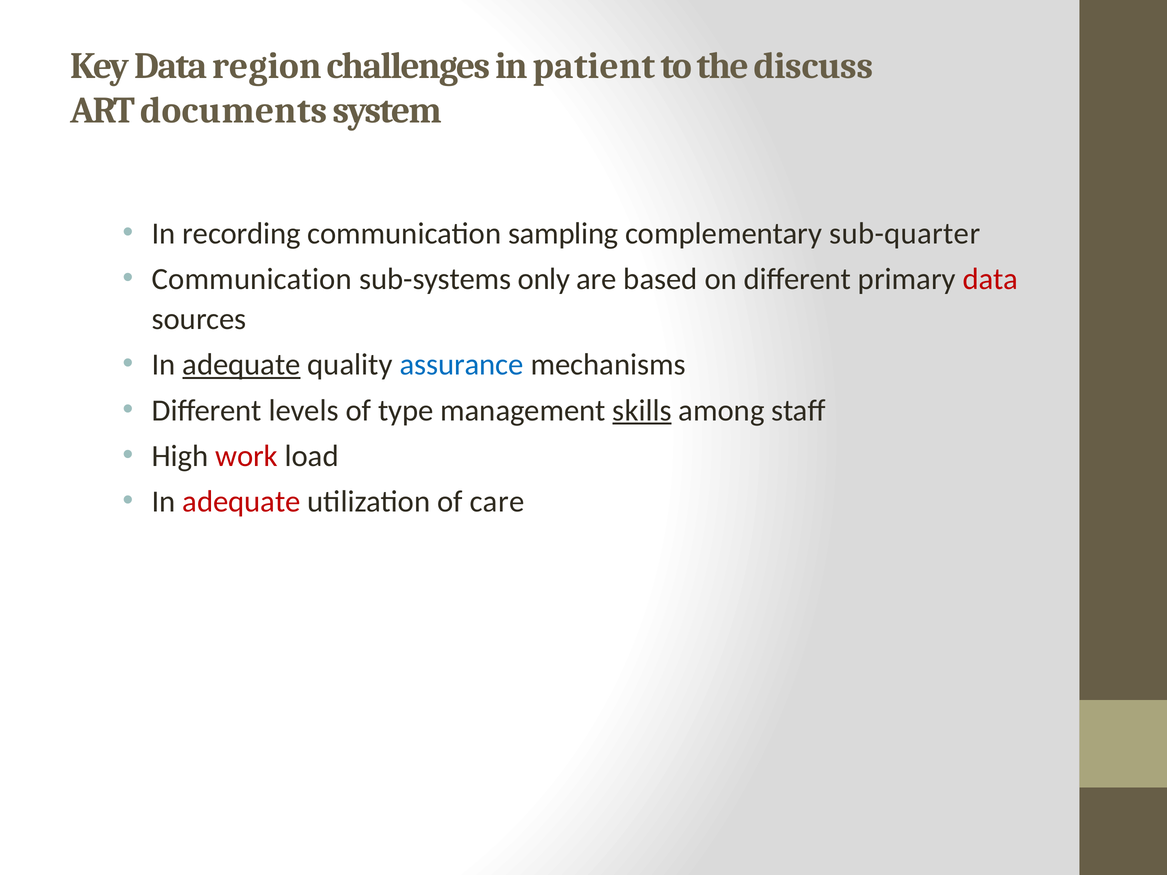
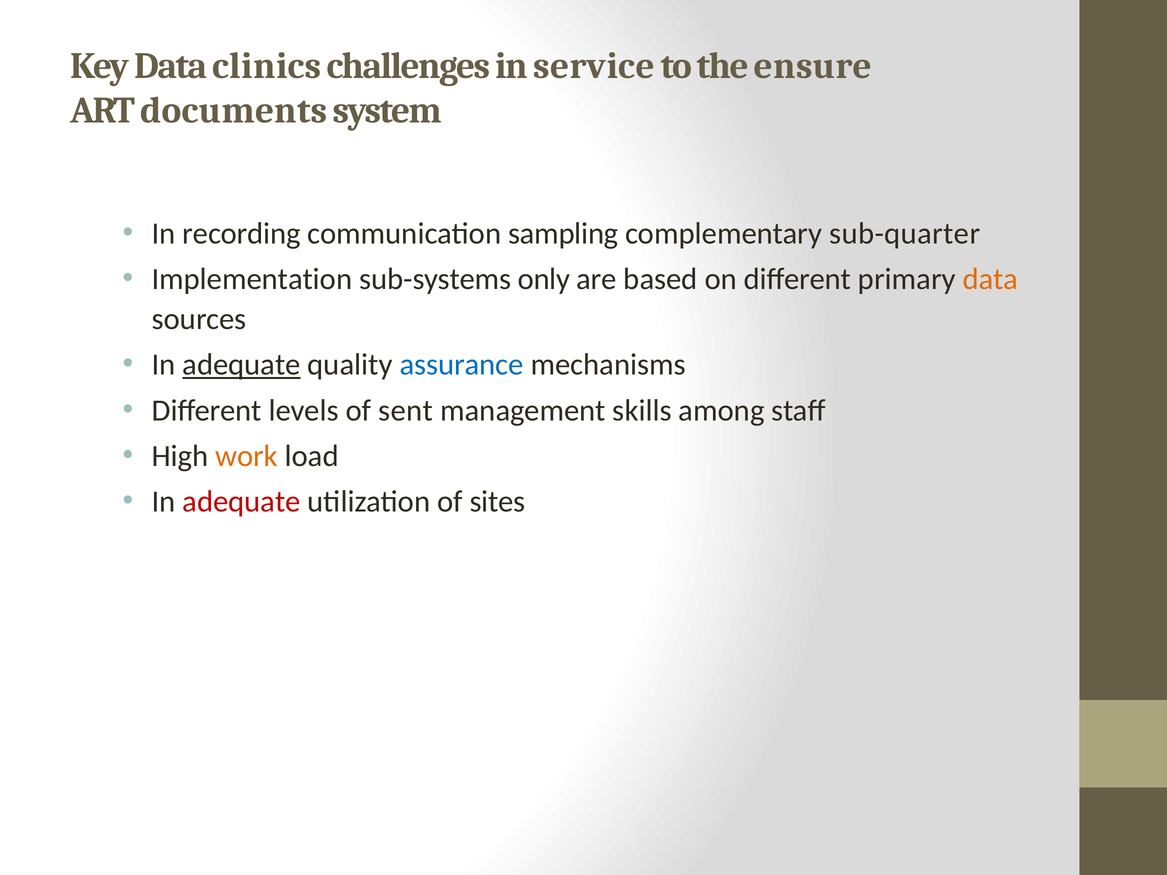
region: region -> clinics
patient: patient -> service
discuss: discuss -> ensure
Communication at (252, 279): Communication -> Implementation
data at (990, 279) colour: red -> orange
type: type -> sent
skills underline: present -> none
work colour: red -> orange
care: care -> sites
